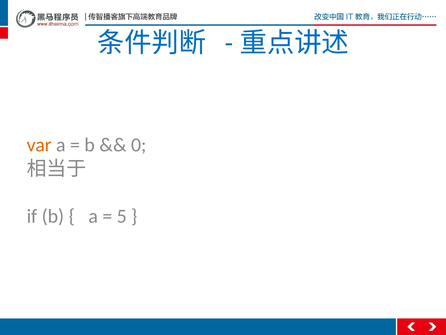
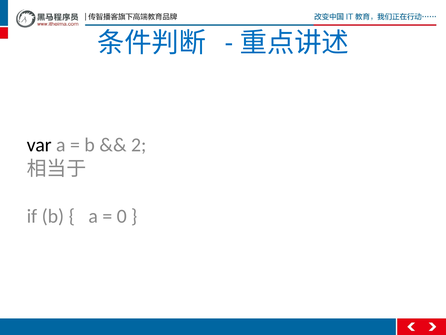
var colour: orange -> black
0: 0 -> 2
5: 5 -> 0
